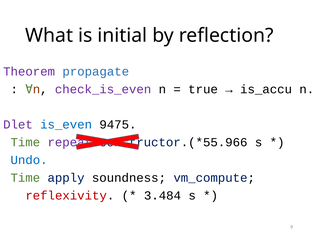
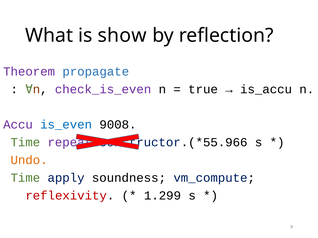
initial: initial -> show
Dlet: Dlet -> Accu
9475: 9475 -> 9008
Undo colour: blue -> orange
3.484: 3.484 -> 1.299
